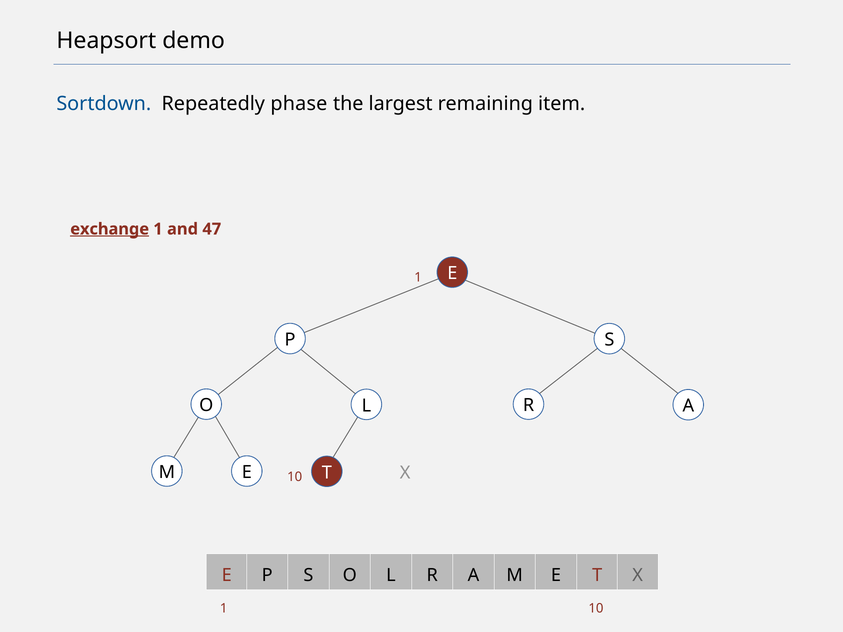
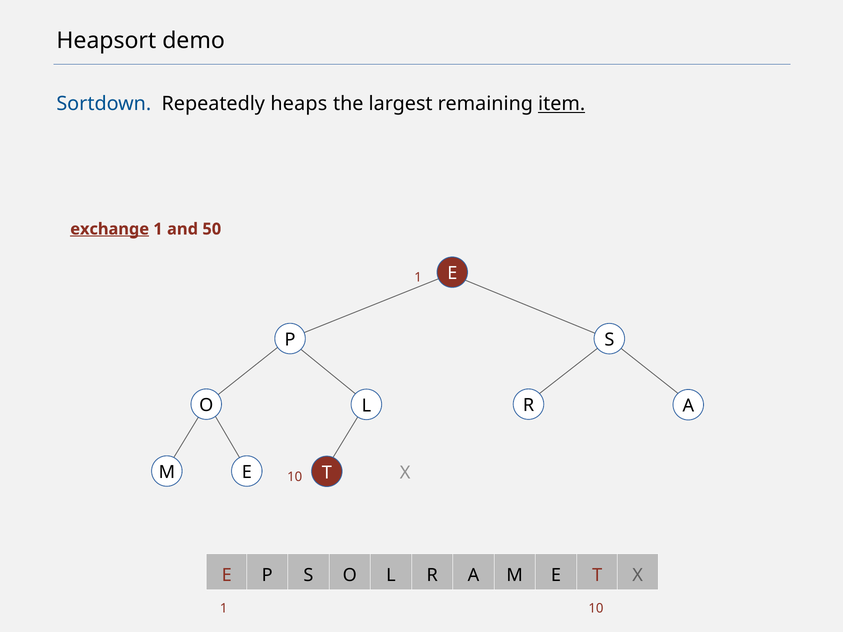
phase: phase -> heaps
item underline: none -> present
47: 47 -> 50
